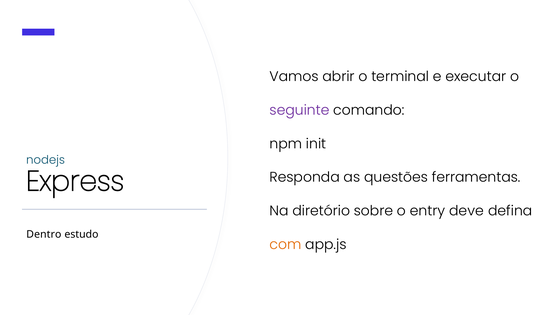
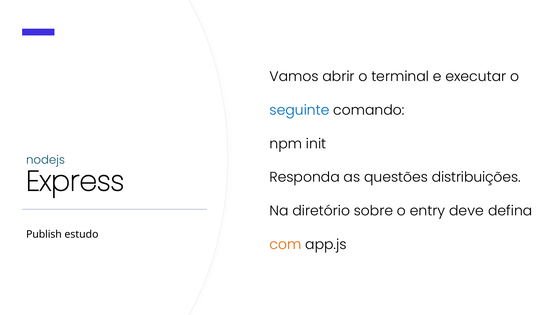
seguinte colour: purple -> blue
ferramentas: ferramentas -> distribuições
Dentro: Dentro -> Publish
